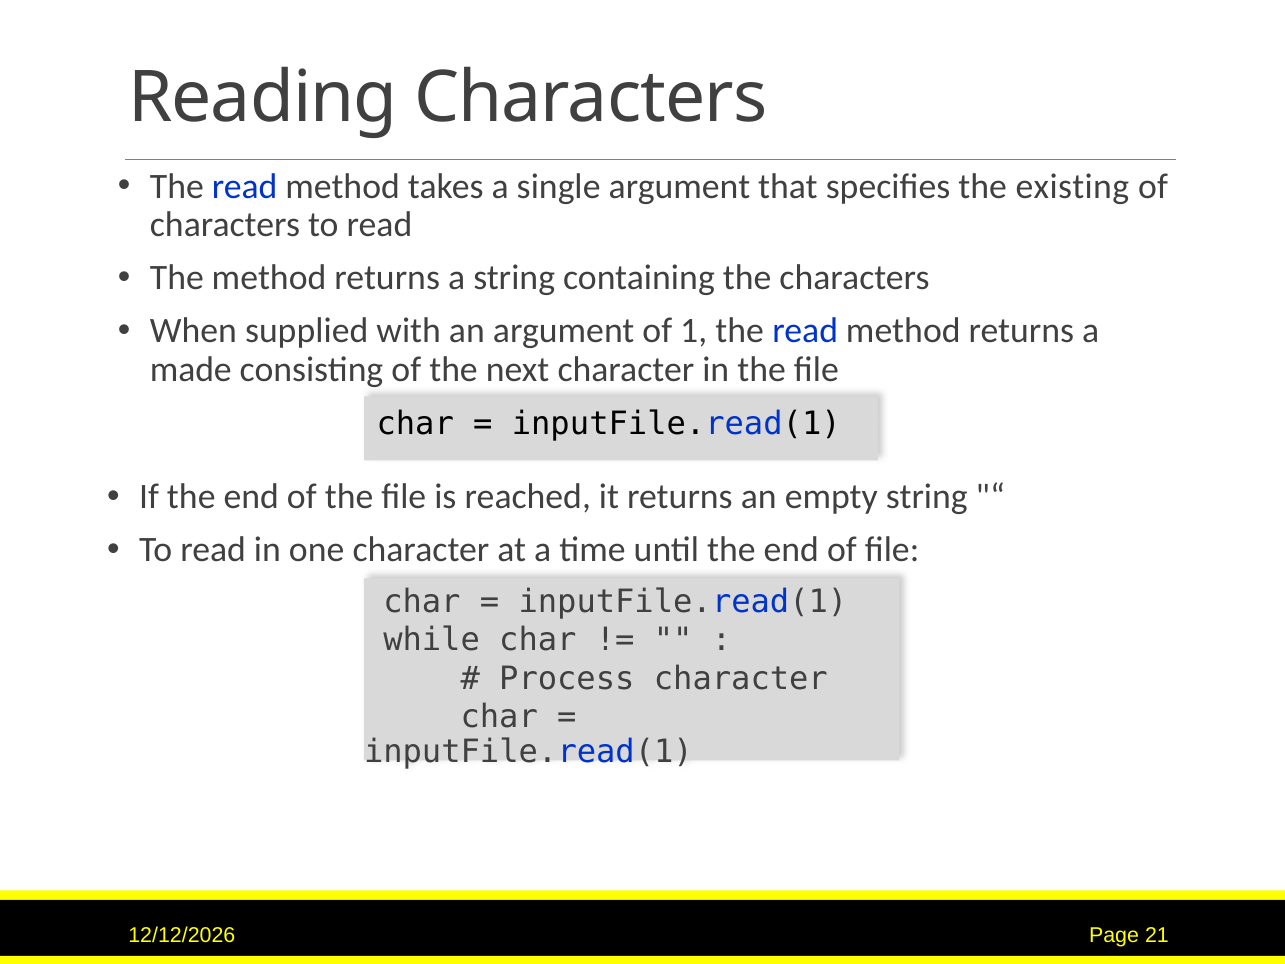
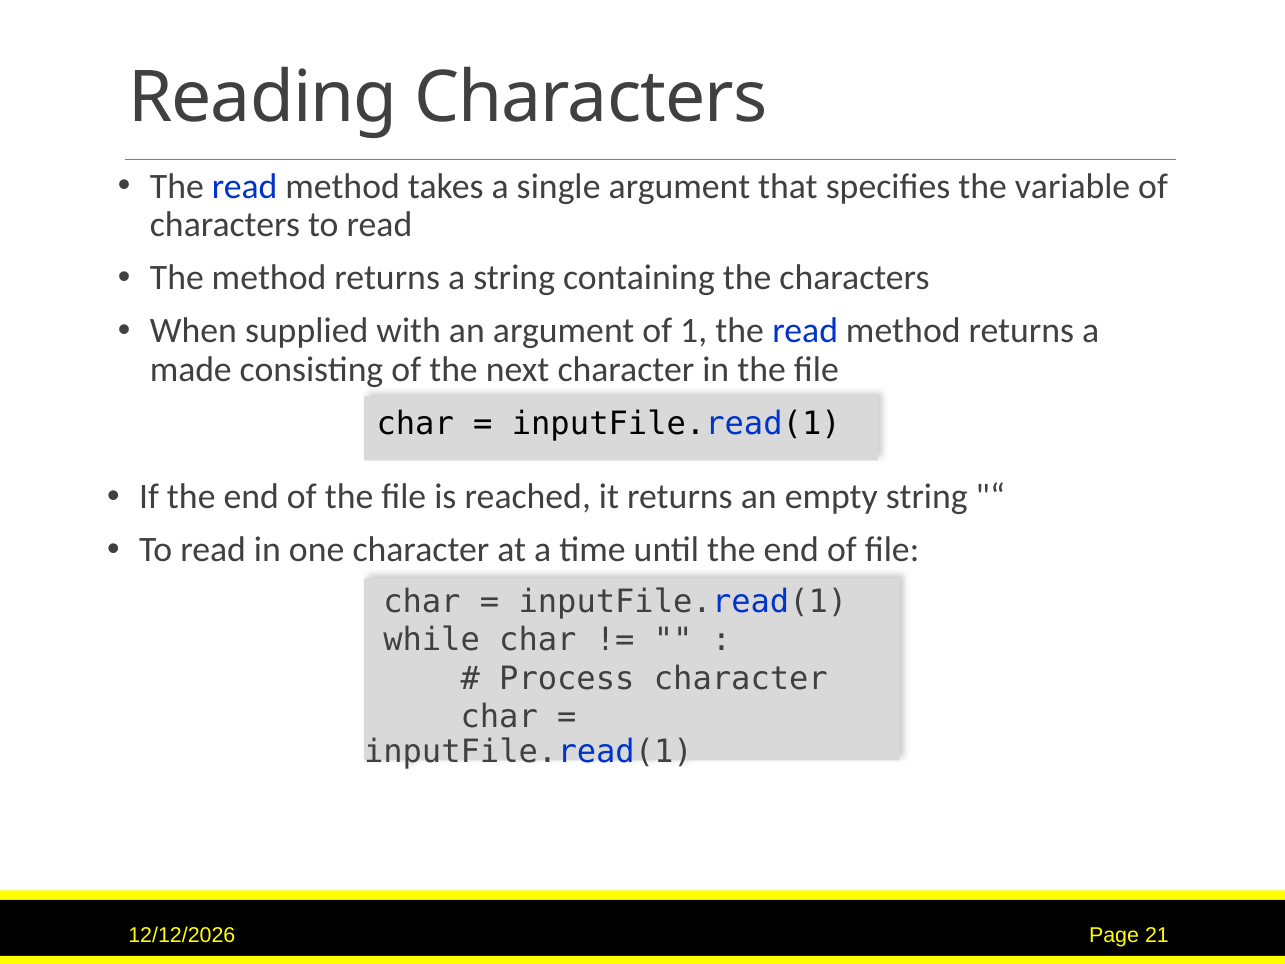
existing: existing -> variable
